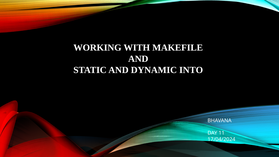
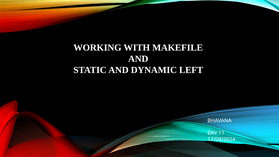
INTO: INTO -> LEFT
